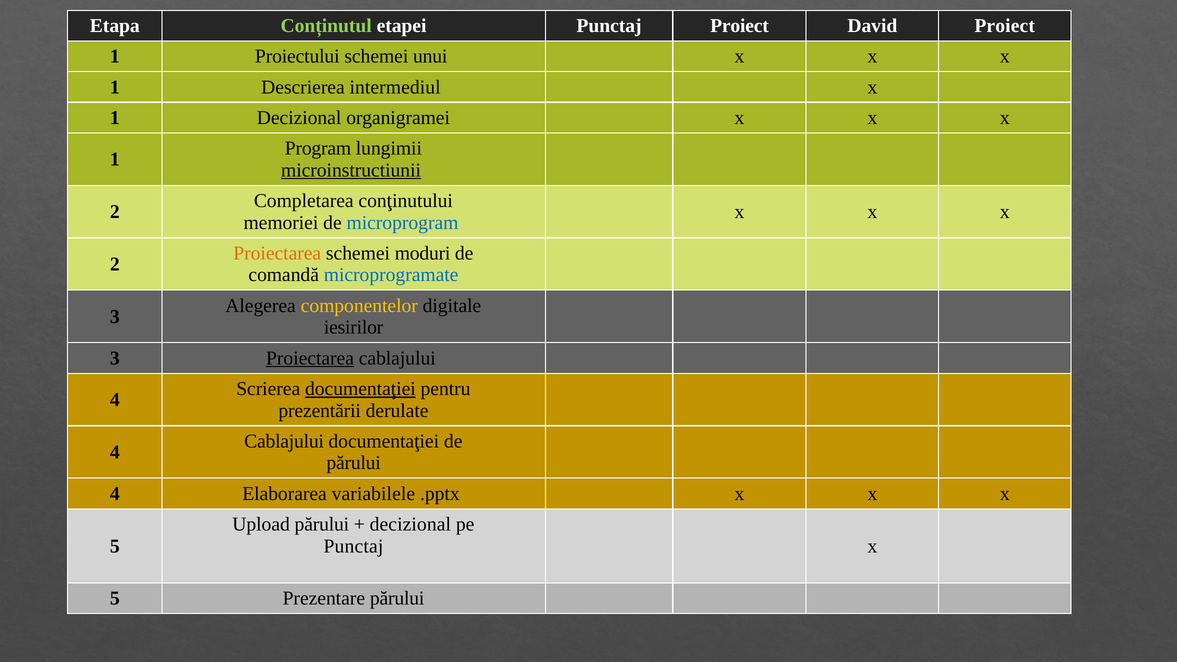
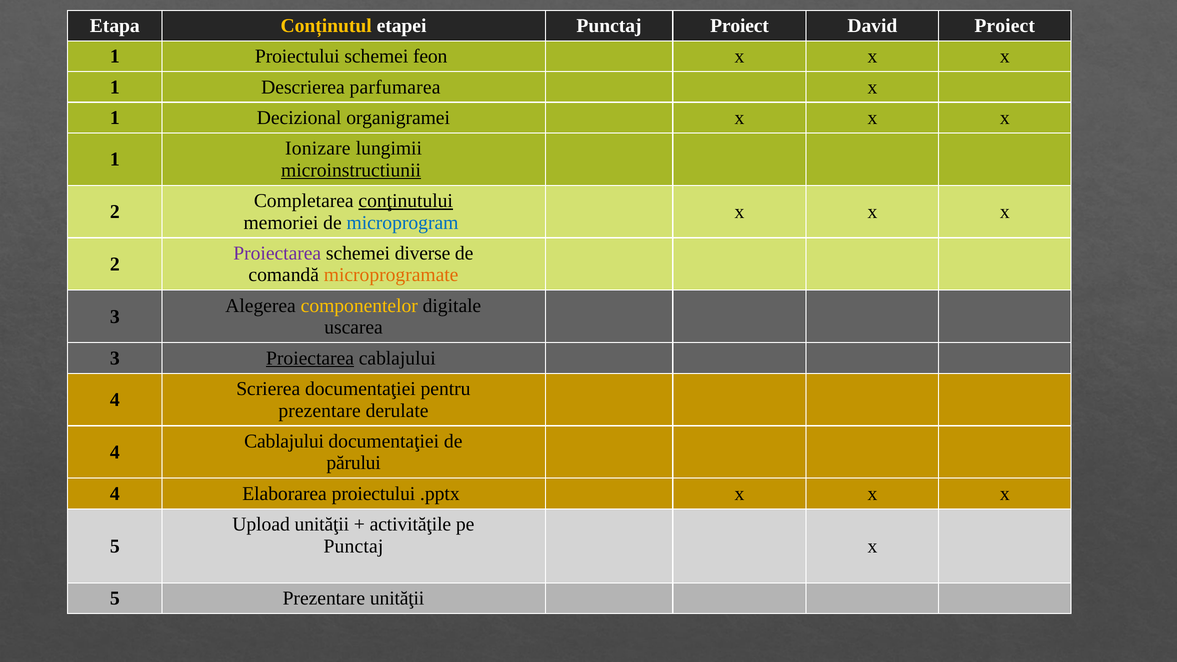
Conținutul colour: light green -> yellow
unui: unui -> feon
intermediul: intermediul -> parfumarea
Program: Program -> Ionizare
conţinutului underline: none -> present
Proiectarea at (277, 253) colour: orange -> purple
moduri: moduri -> diverse
microprogramate colour: blue -> orange
iesirilor: iesirilor -> uscarea
documentaţiei at (360, 389) underline: present -> none
prezentării at (320, 411): prezentării -> prezentare
Elaborarea variabilele: variabilele -> proiectului
Upload părului: părului -> unităţii
decizional at (410, 524): decizional -> activităţile
Prezentare părului: părului -> unităţii
